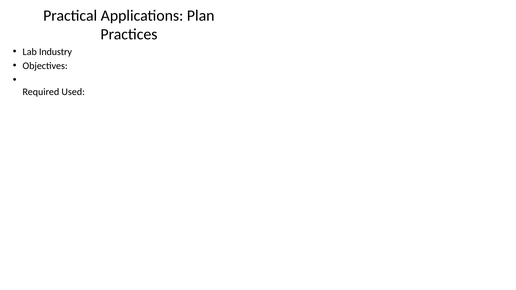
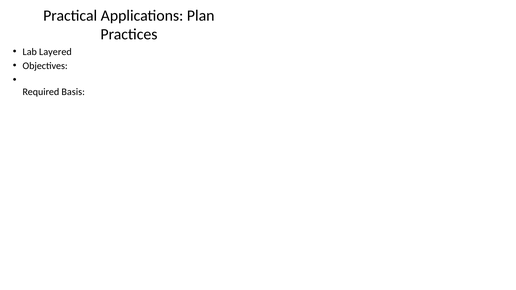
Industry: Industry -> Layered
Used: Used -> Basis
